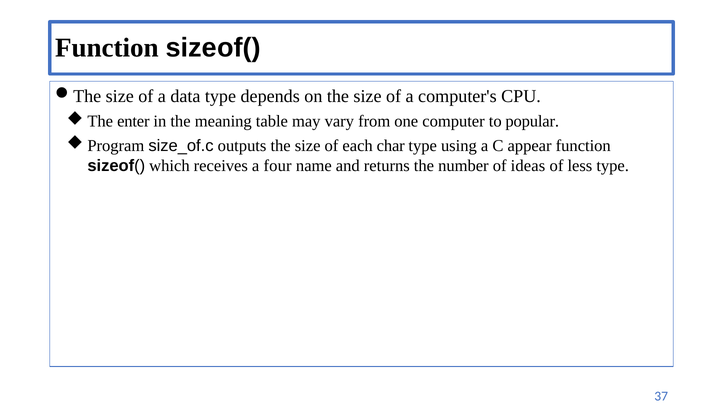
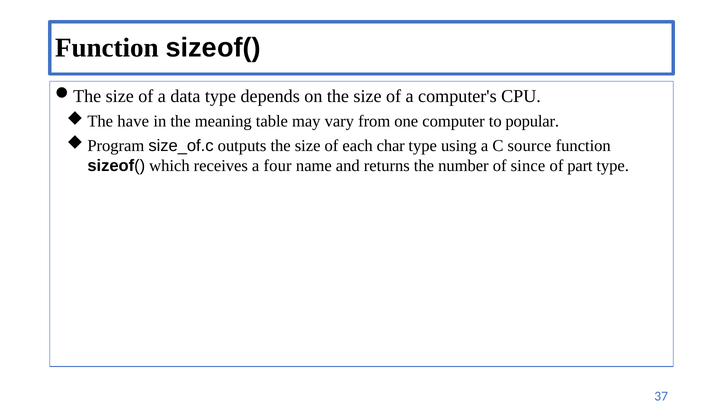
enter: enter -> have
appear: appear -> source
ideas: ideas -> since
less: less -> part
